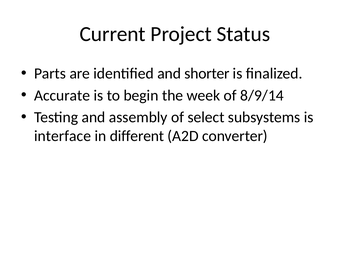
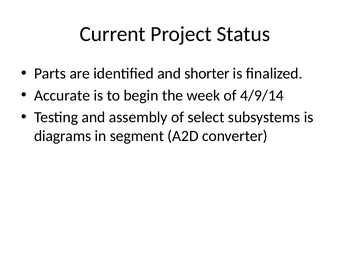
8/9/14: 8/9/14 -> 4/9/14
interface: interface -> diagrams
different: different -> segment
